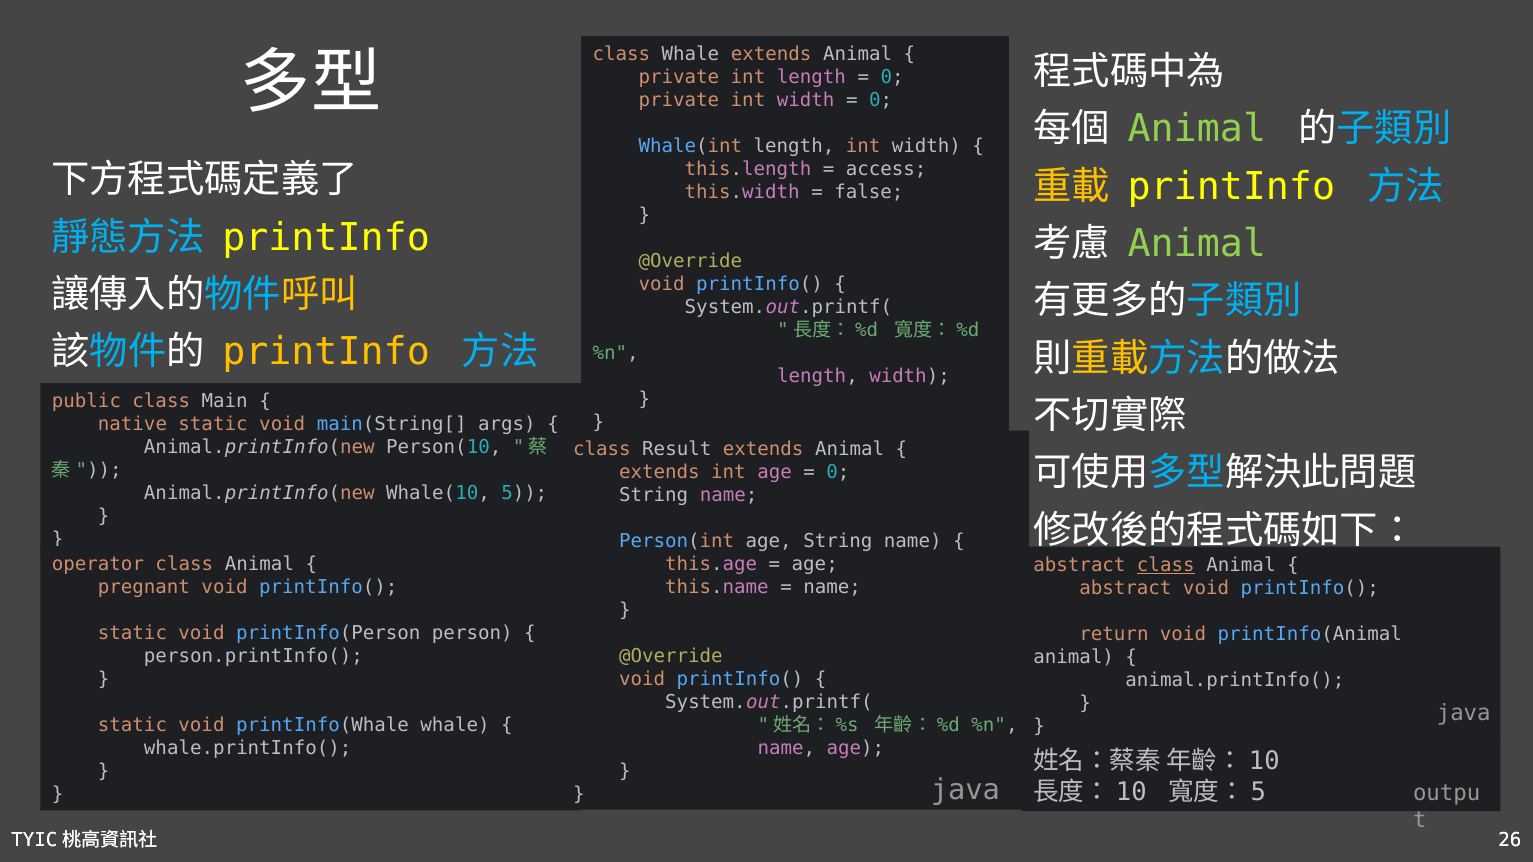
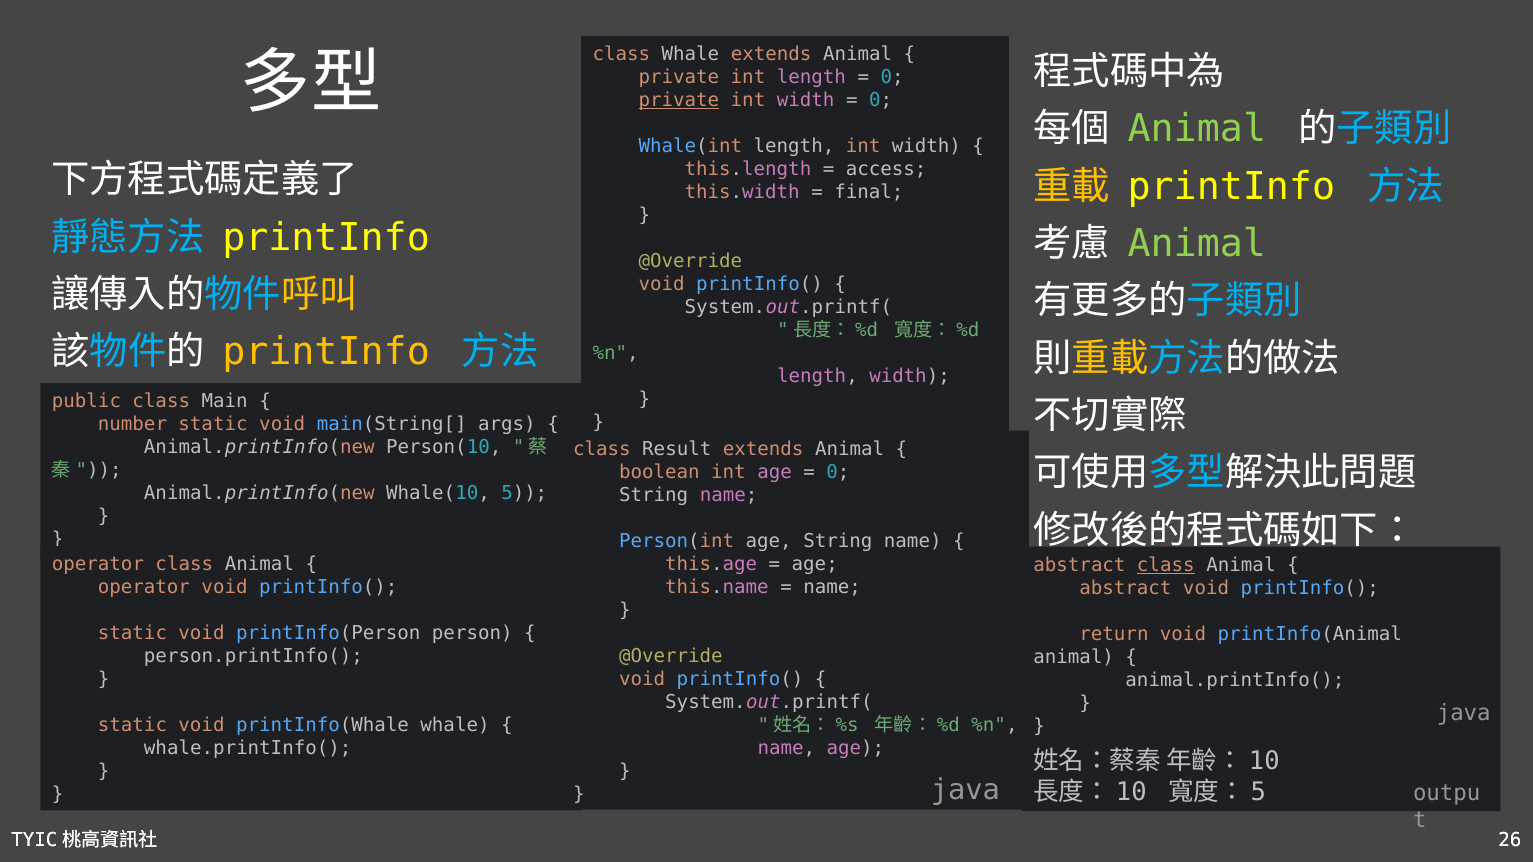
private at (679, 101) underline: none -> present
false: false -> final
native: native -> number
extends at (659, 472): extends -> boolean
pregnant at (144, 588): pregnant -> operator
